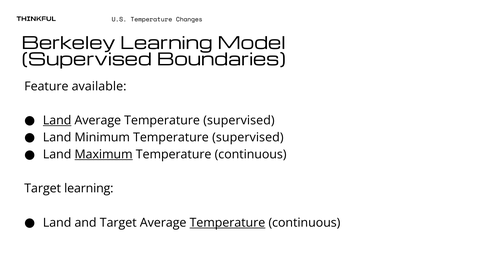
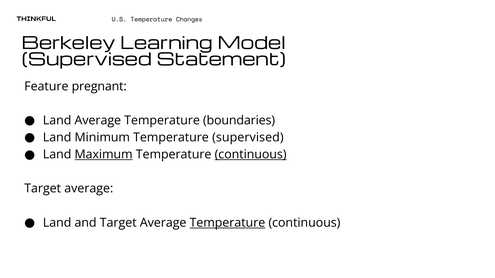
Boundaries: Boundaries -> Statement
available: available -> pregnant
Land at (57, 121) underline: present -> none
Average Temperature supervised: supervised -> boundaries
continuous at (251, 155) underline: none -> present
learning at (89, 189): learning -> average
